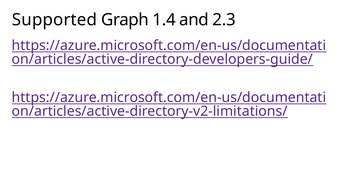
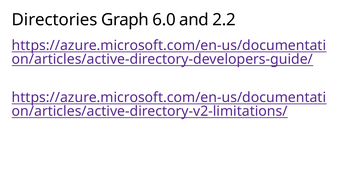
Supported: Supported -> Directories
1.4: 1.4 -> 6.0
2.3: 2.3 -> 2.2
